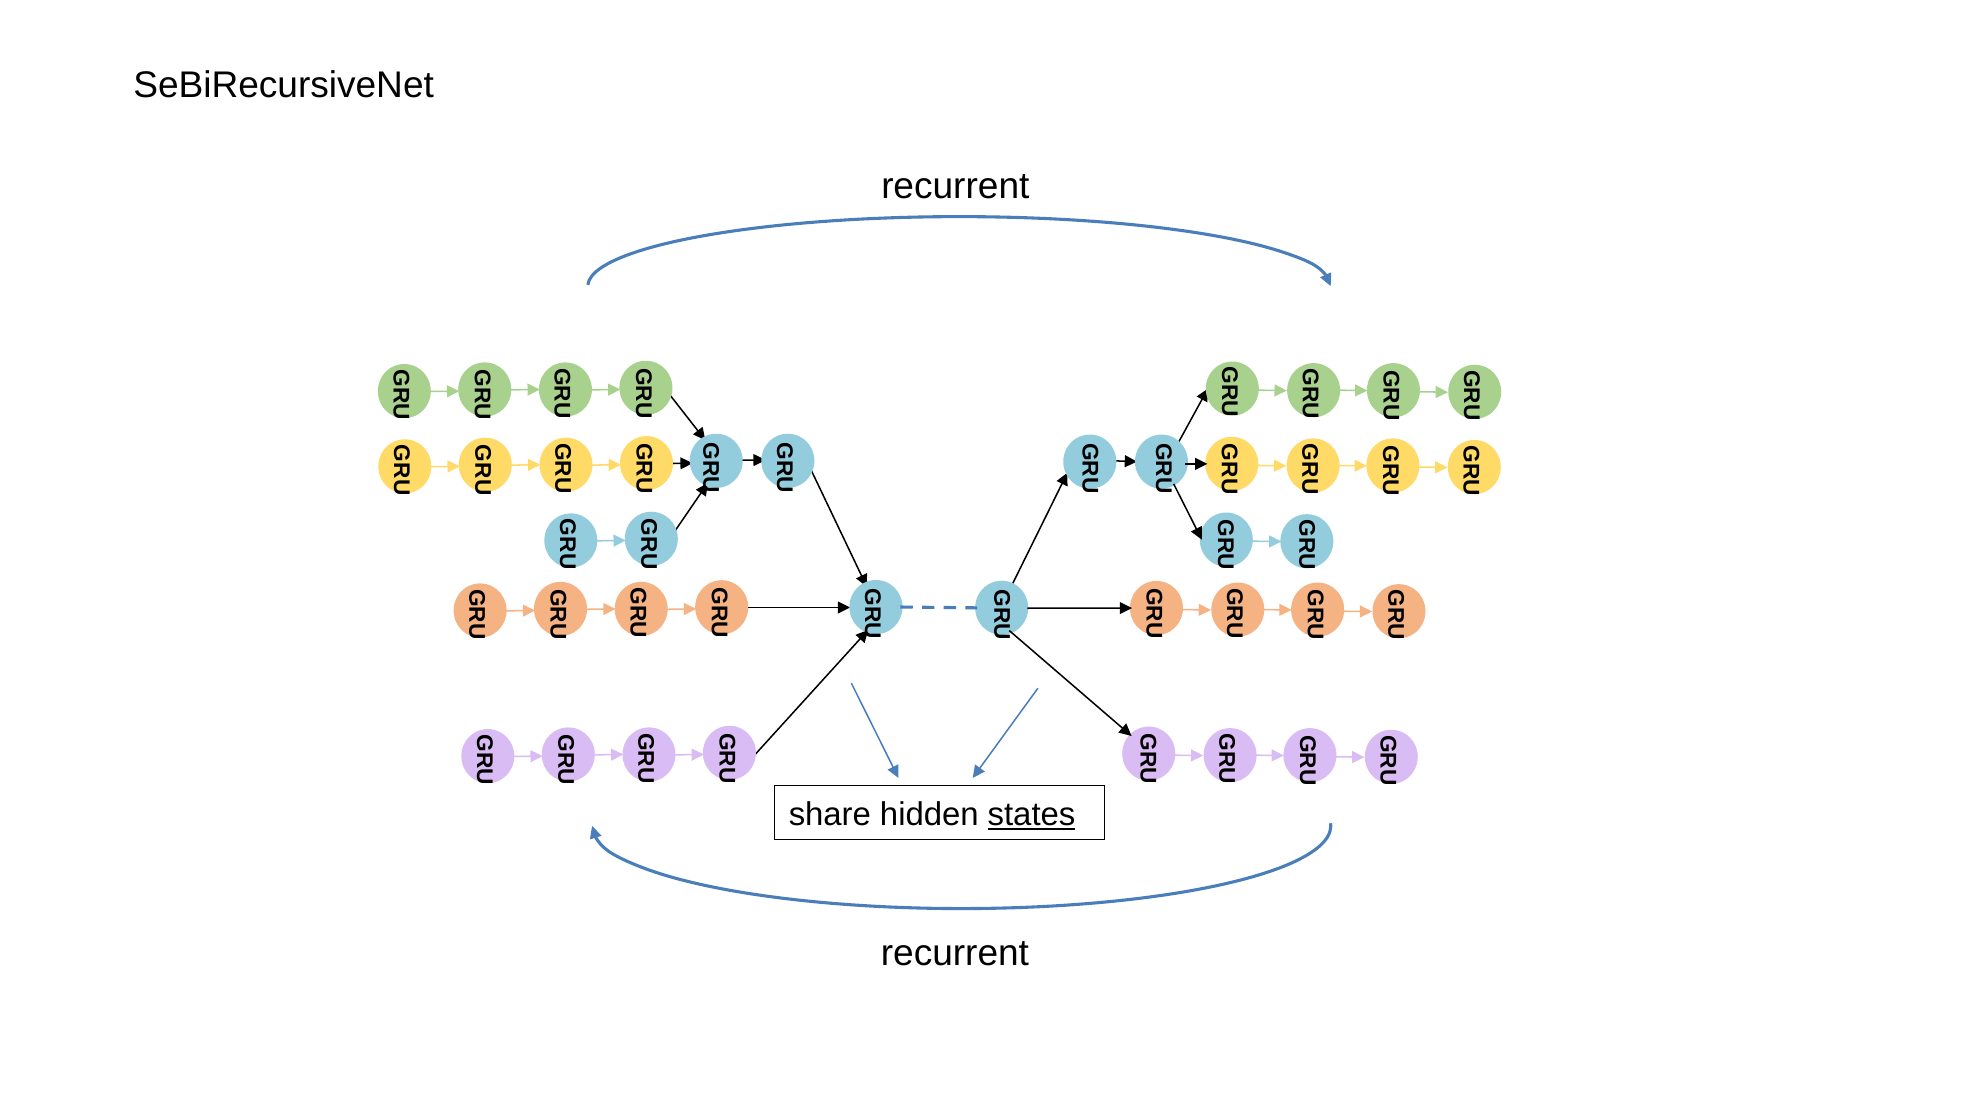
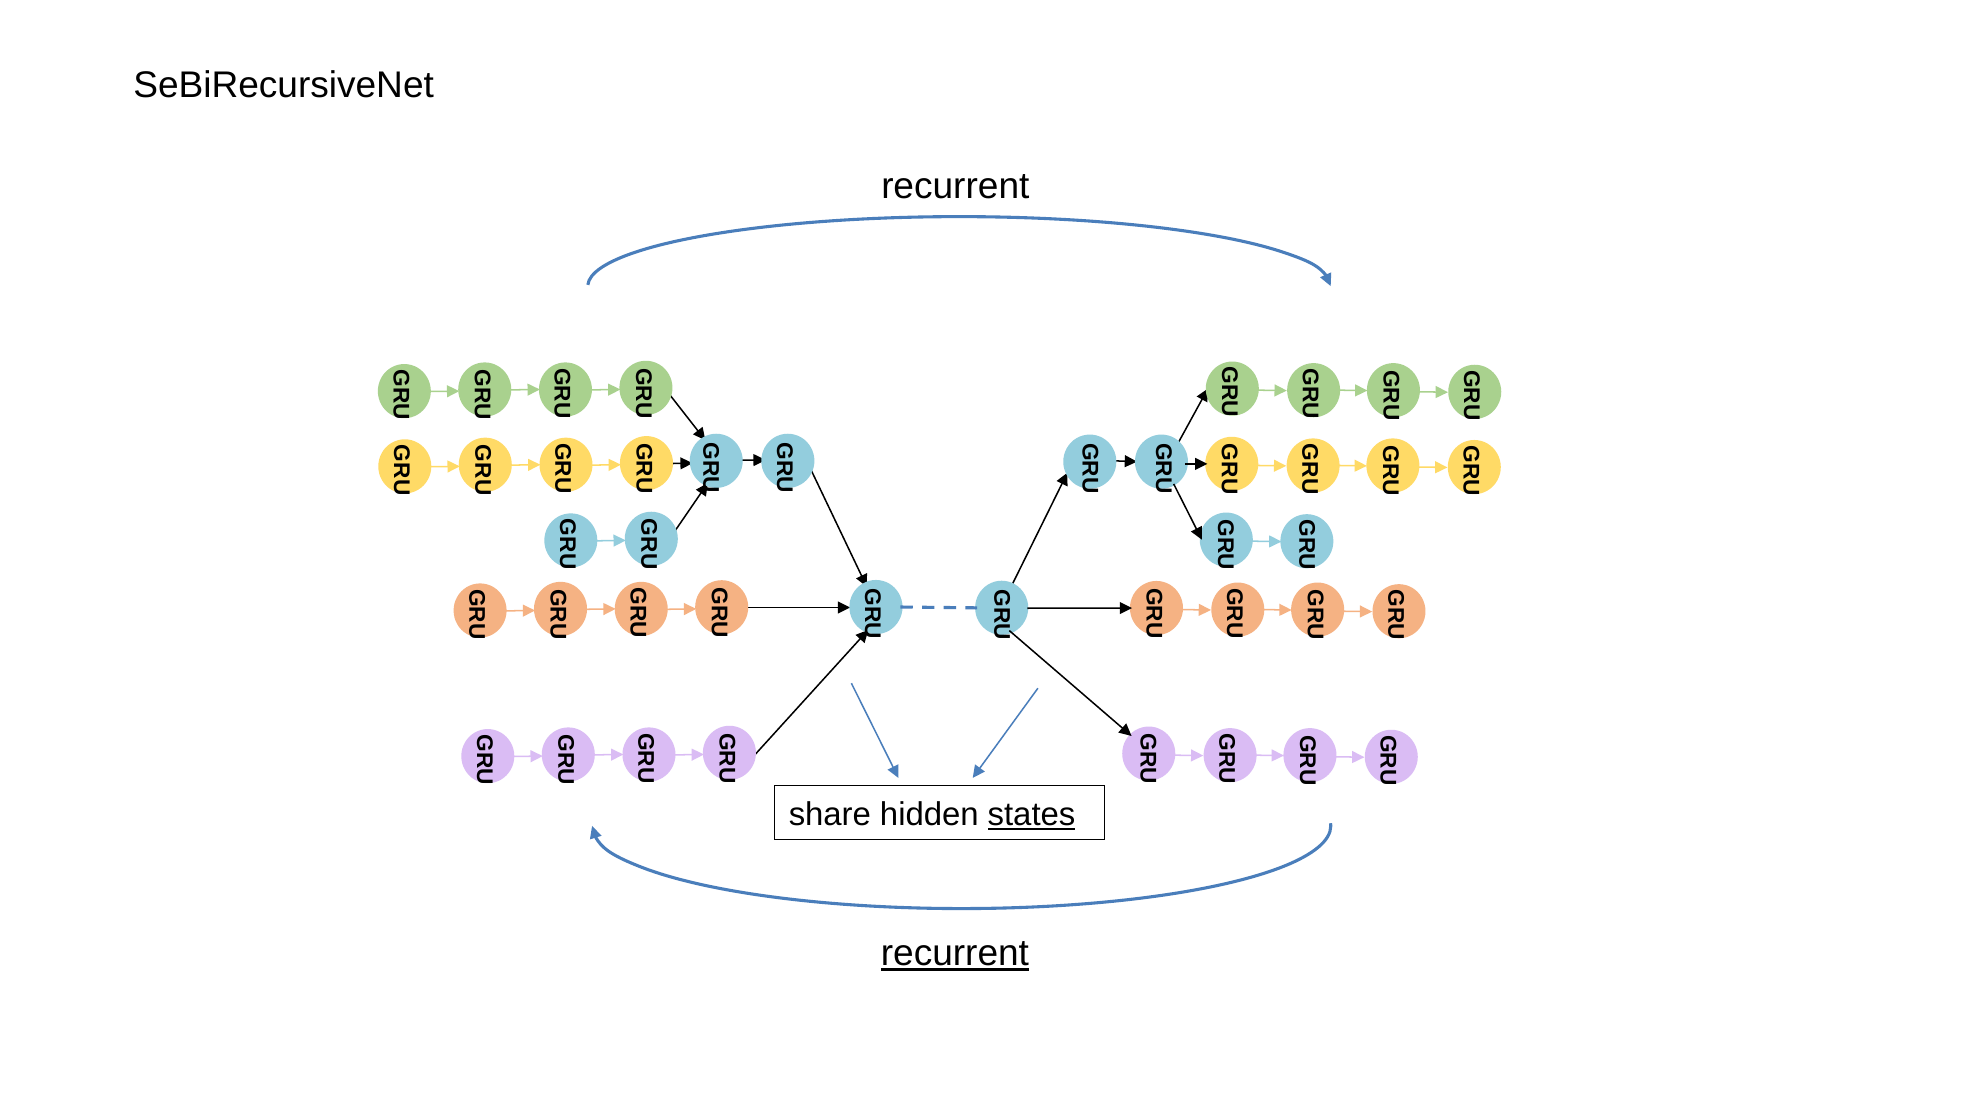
recurrent at (955, 954) underline: none -> present
